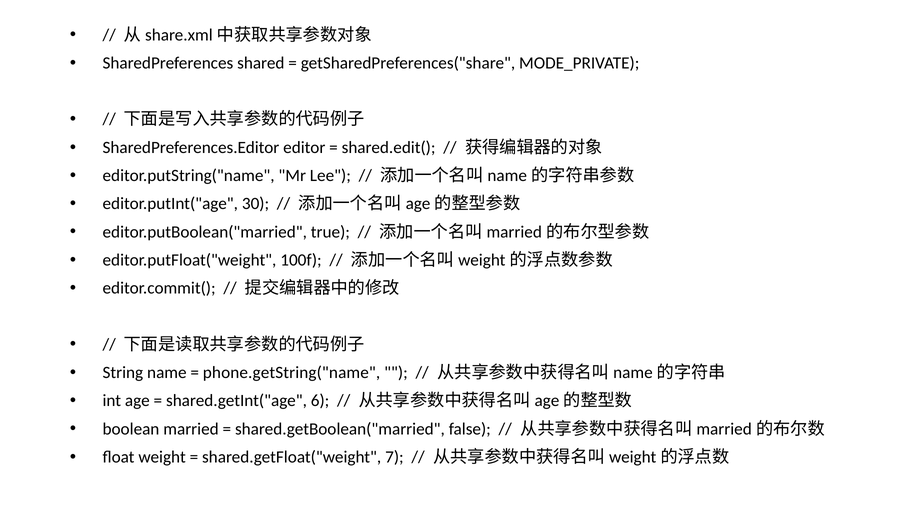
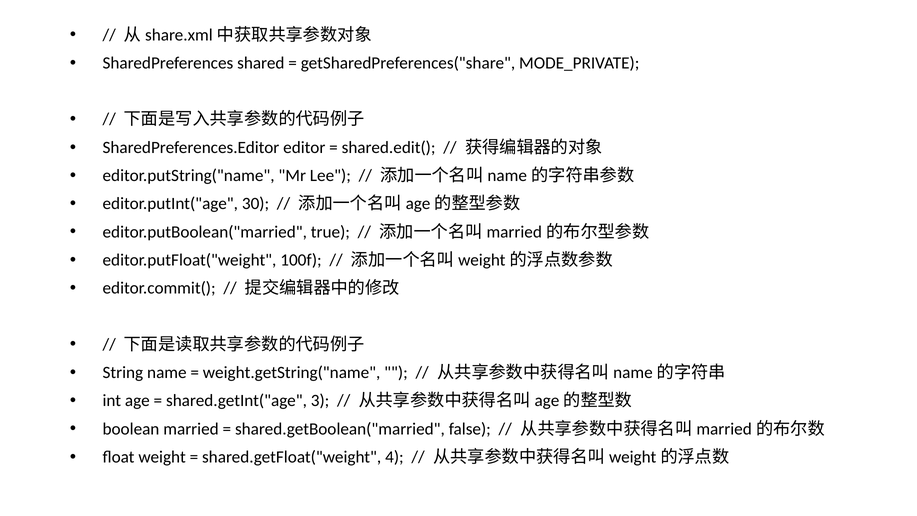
phone.getString("name: phone.getString("name -> weight.getString("name
6: 6 -> 3
7: 7 -> 4
